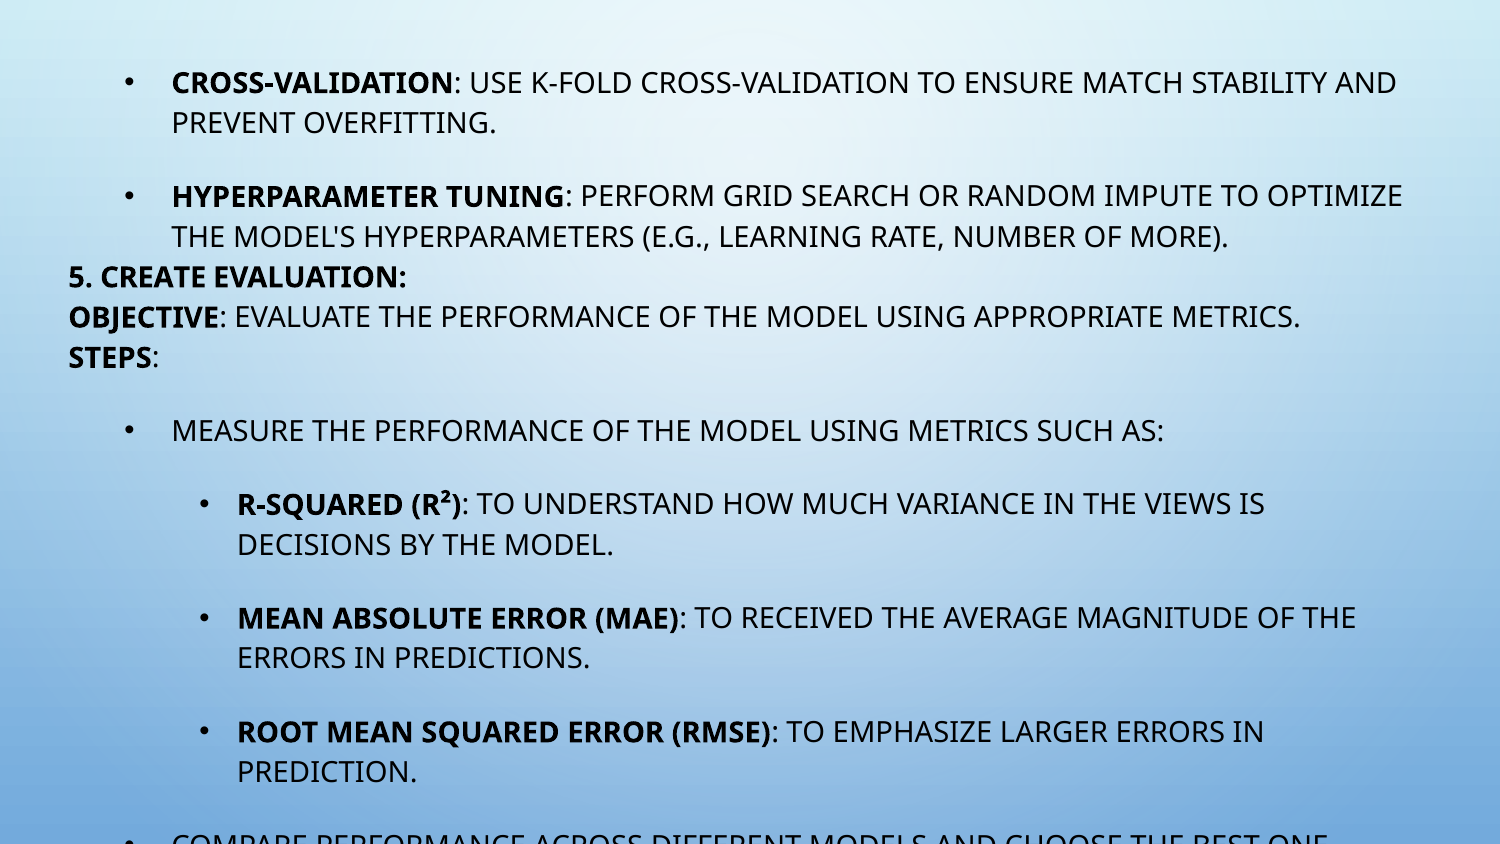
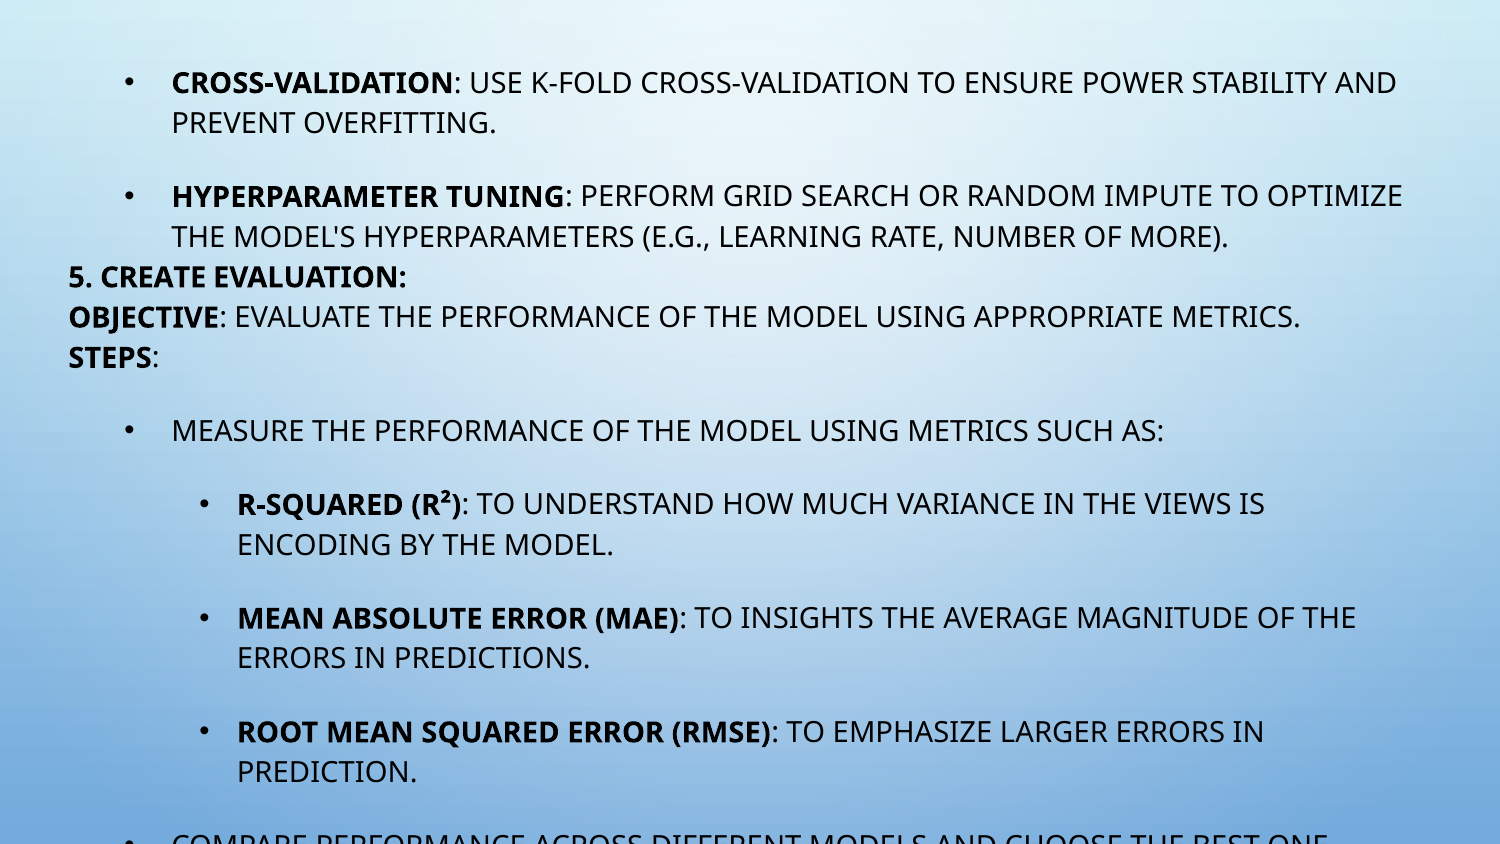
MATCH: MATCH -> POWER
DECISIONS: DECISIONS -> ENCODING
RECEIVED: RECEIVED -> INSIGHTS
